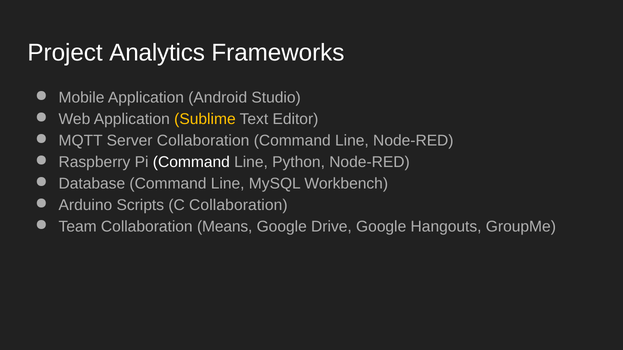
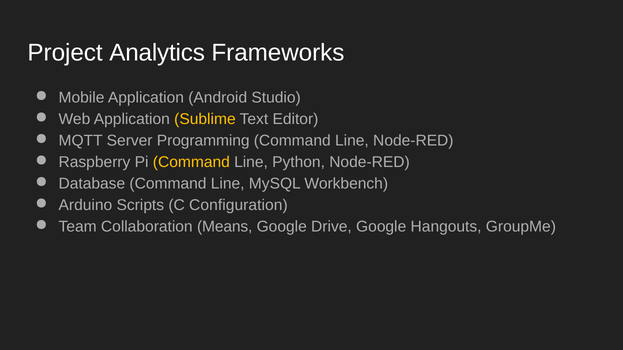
Server Collaboration: Collaboration -> Programming
Command at (191, 162) colour: white -> yellow
C Collaboration: Collaboration -> Configuration
